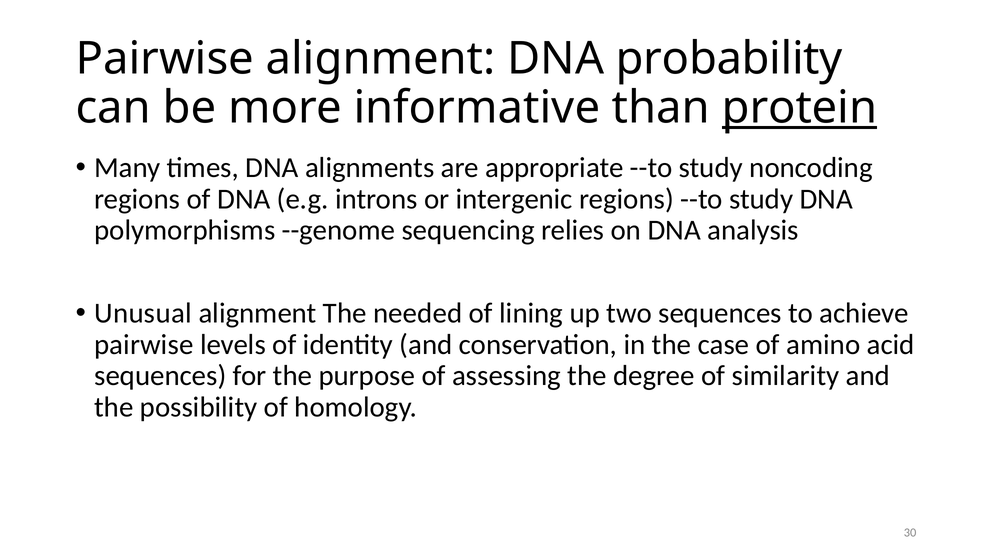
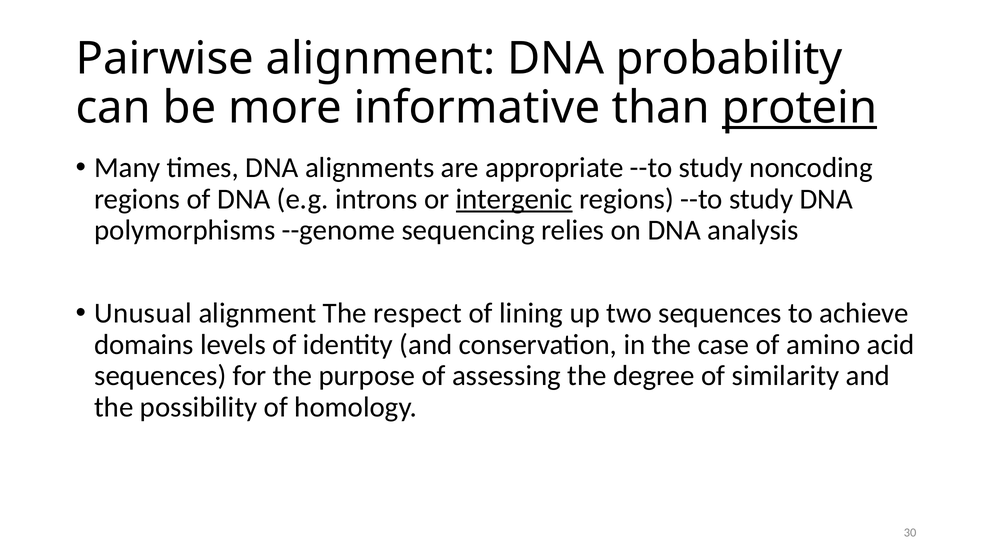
intergenic underline: none -> present
needed: needed -> respect
pairwise at (144, 345): pairwise -> domains
